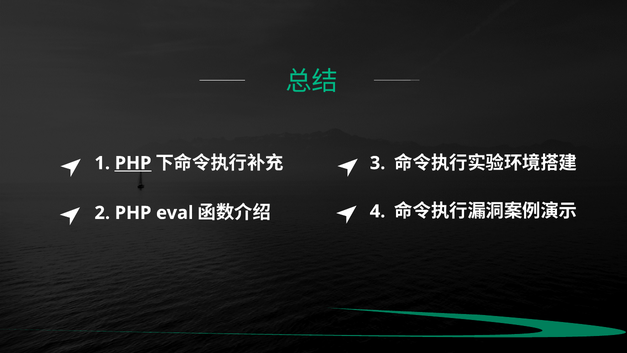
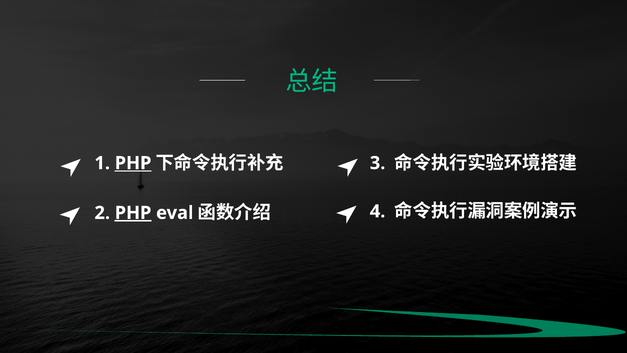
PHP at (133, 213) underline: none -> present
